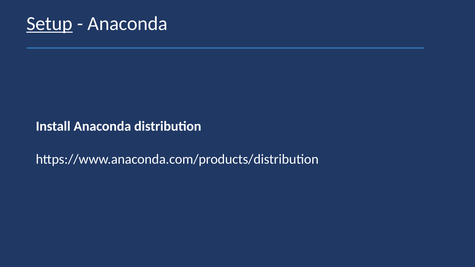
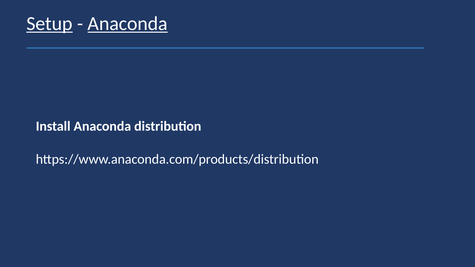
Anaconda at (128, 24) underline: none -> present
